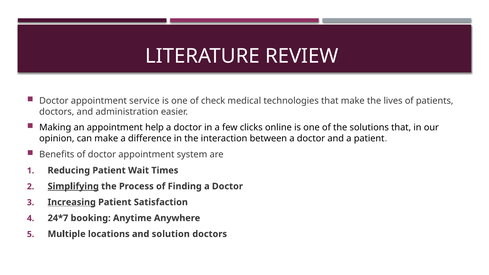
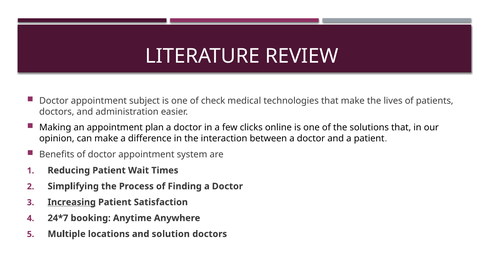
service: service -> subject
help: help -> plan
Simplifying underline: present -> none
